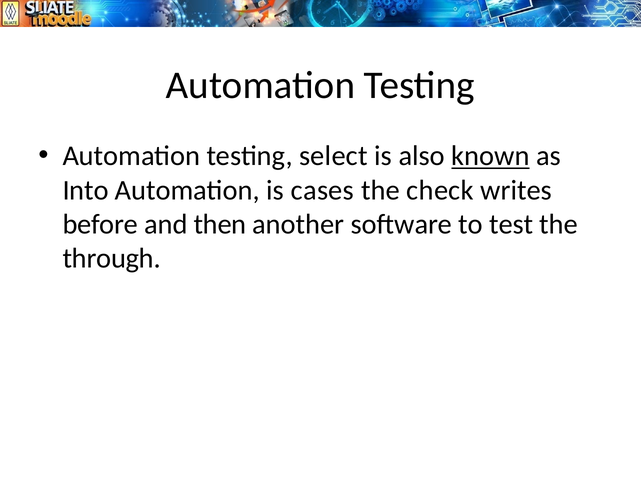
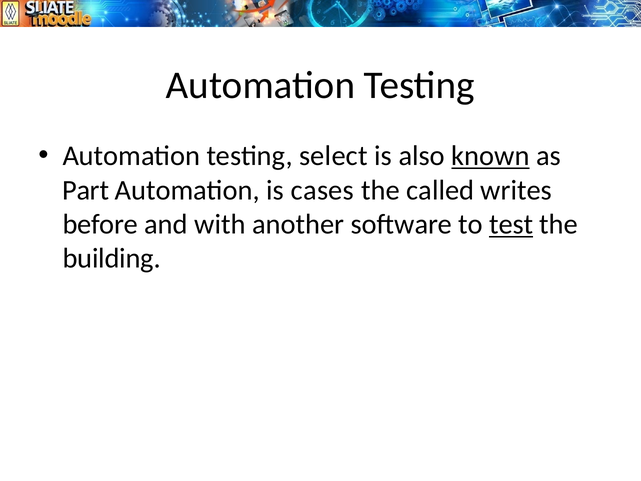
Into: Into -> Part
check: check -> called
then: then -> with
test underline: none -> present
through: through -> building
